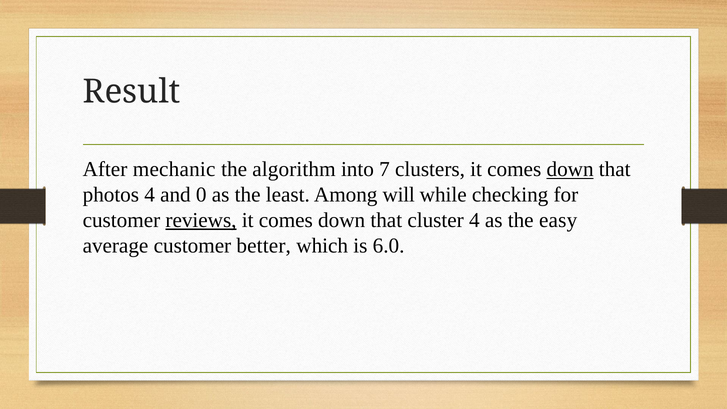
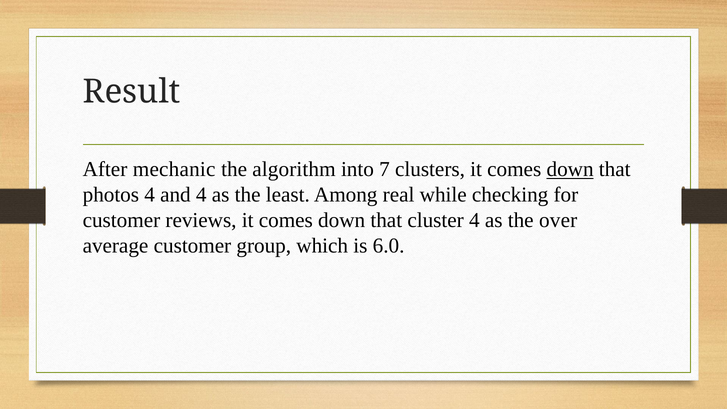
and 0: 0 -> 4
will: will -> real
reviews underline: present -> none
easy: easy -> over
better: better -> group
